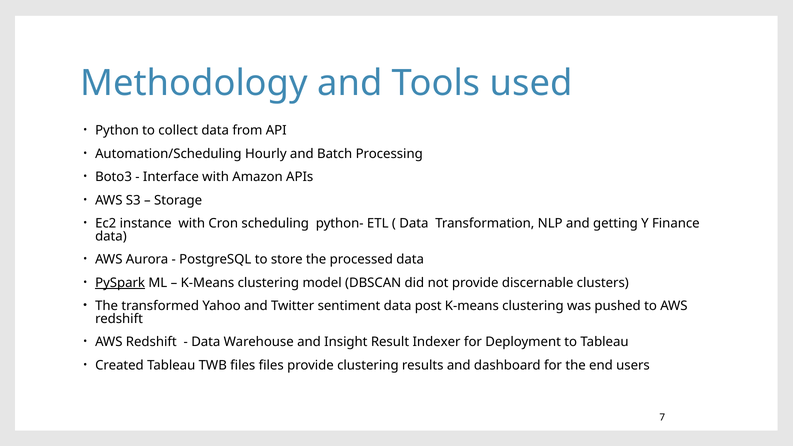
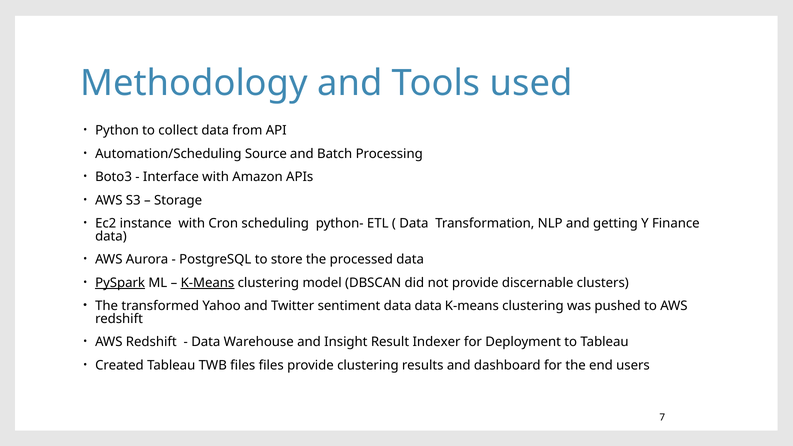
Hourly: Hourly -> Source
K-Means at (207, 283) underline: none -> present
data post: post -> data
